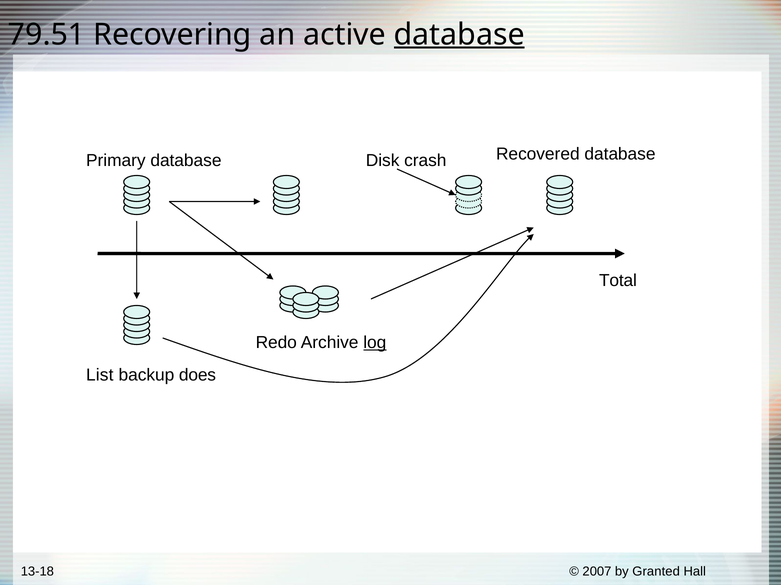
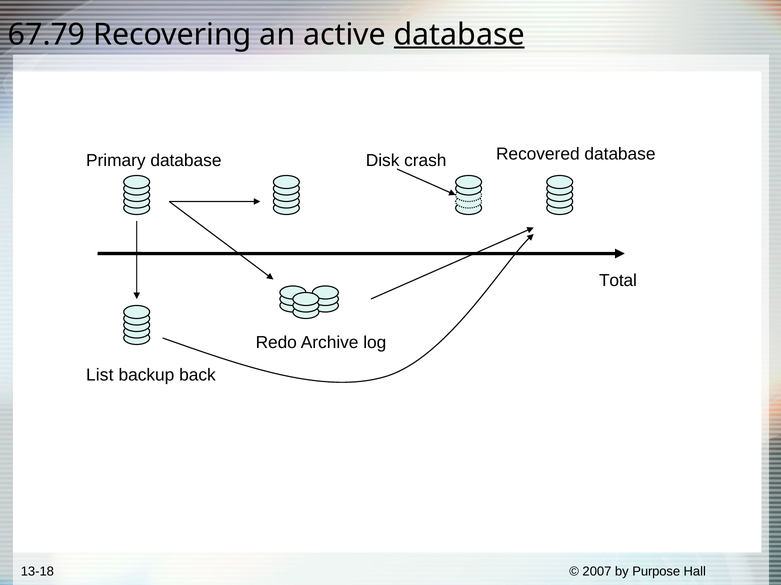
79.51: 79.51 -> 67.79
log underline: present -> none
does: does -> back
Granted: Granted -> Purpose
